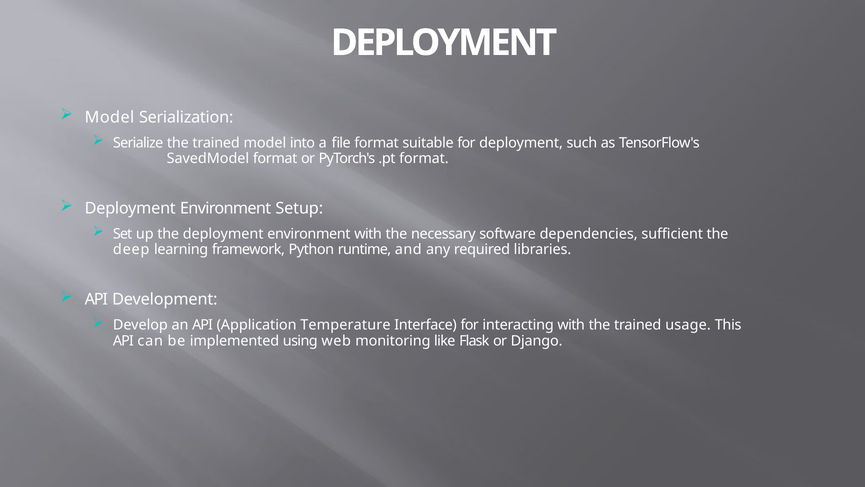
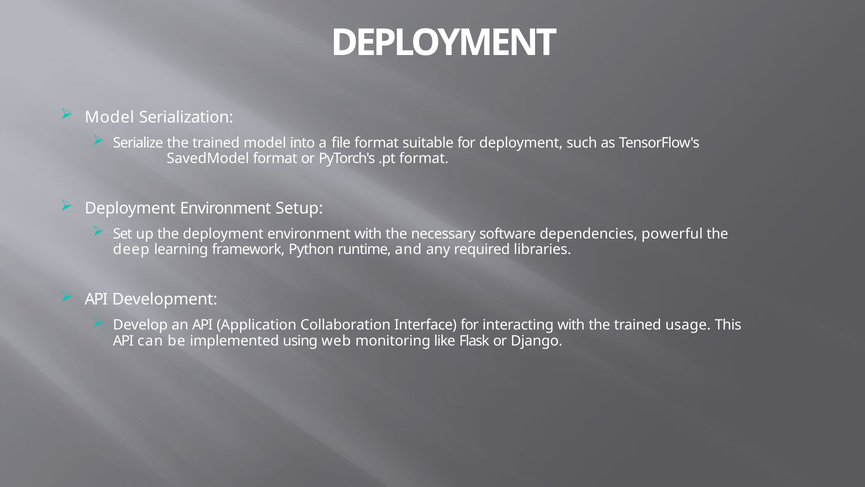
sufficient: sufficient -> powerful
Temperature: Temperature -> Collaboration
